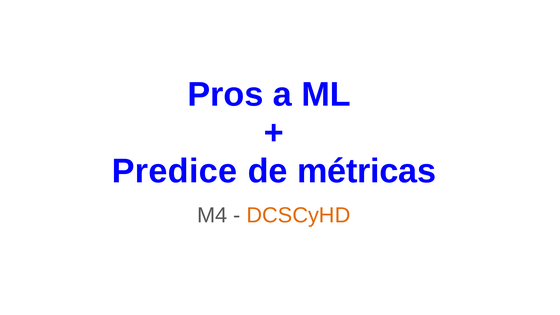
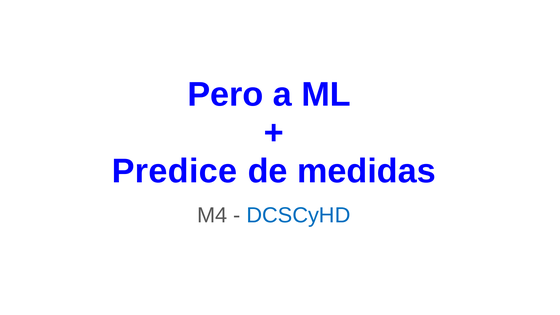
Pros: Pros -> Pero
métricas: métricas -> medidas
DCSCyHD colour: orange -> blue
